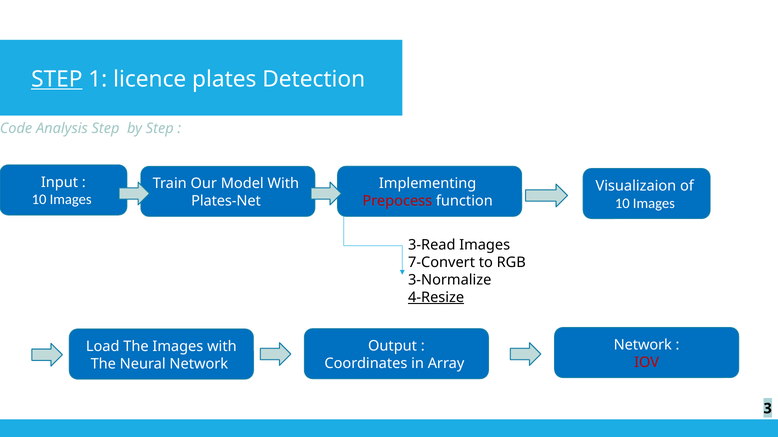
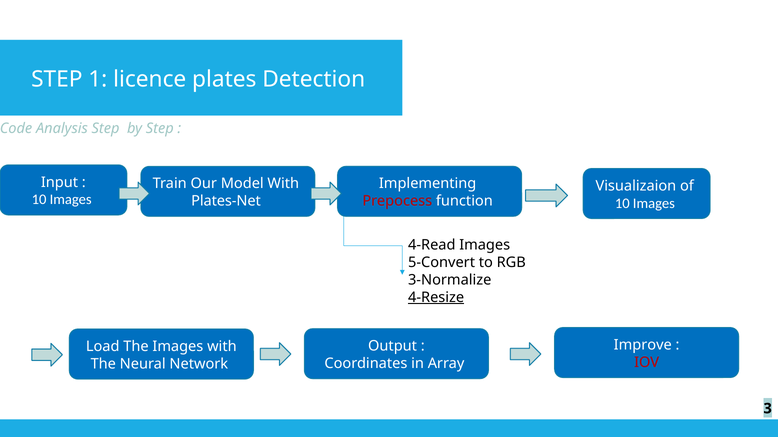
STEP at (57, 79) underline: present -> none
3-Read: 3-Read -> 4-Read
7-Convert: 7-Convert -> 5-Convert
Network at (643, 345): Network -> Improve
